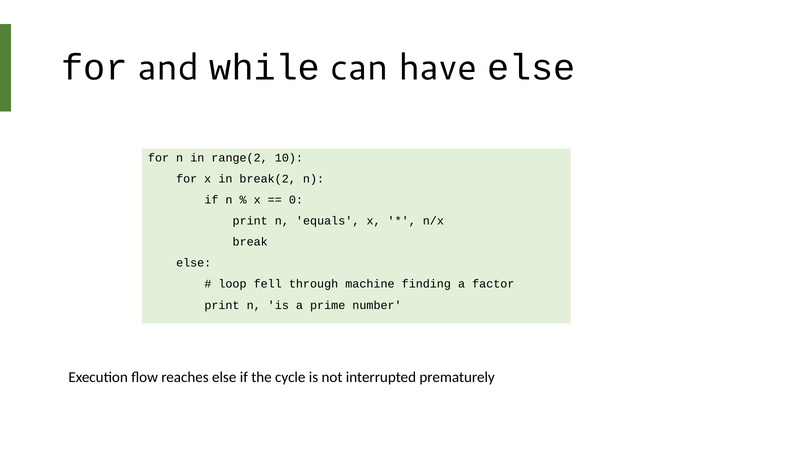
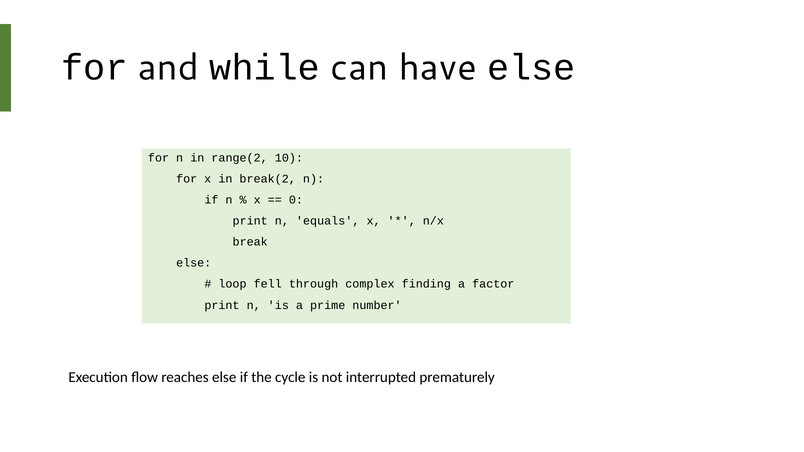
machine: machine -> complex
